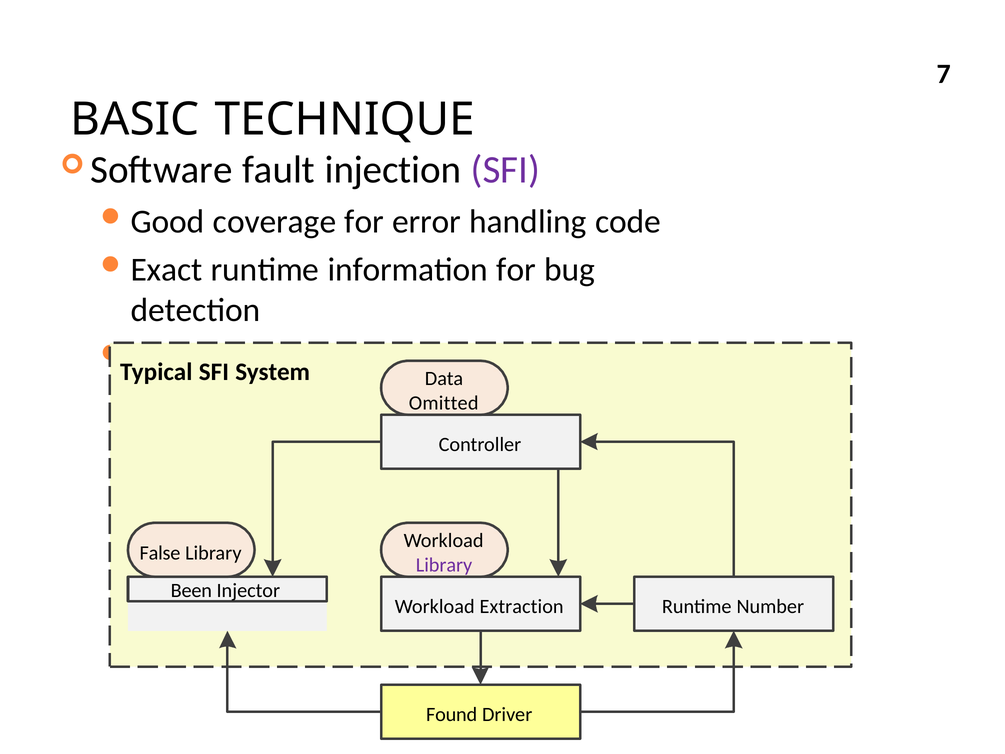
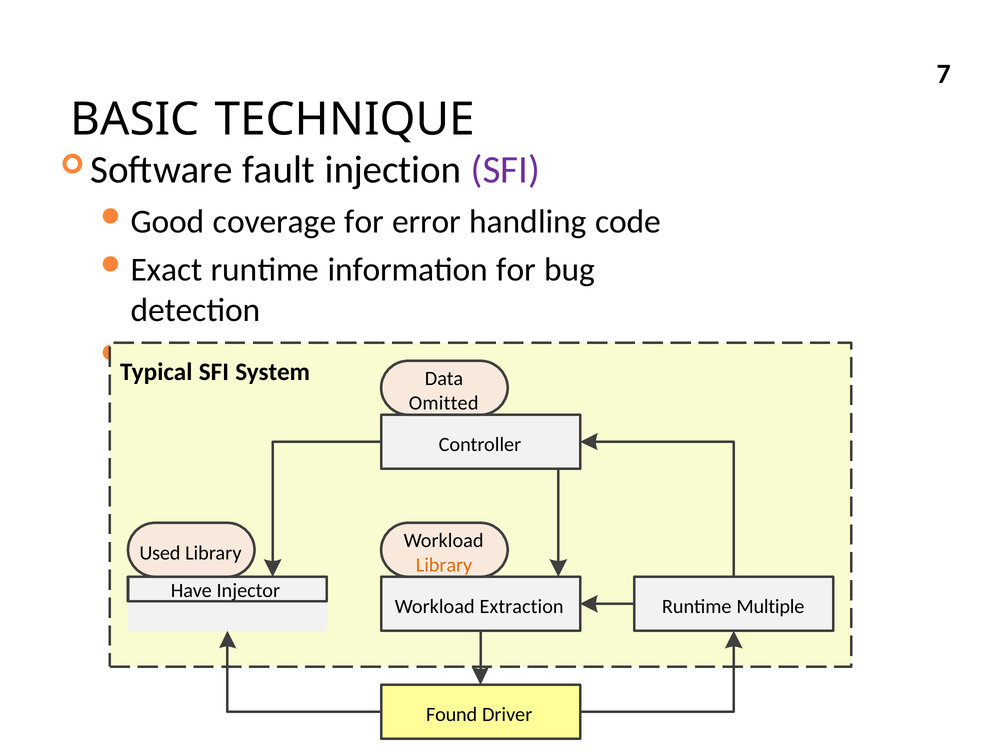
False: False -> Used
Library at (444, 565) colour: purple -> orange
Been: Been -> Have
Number: Number -> Multiple
